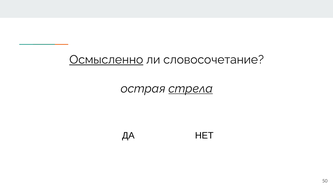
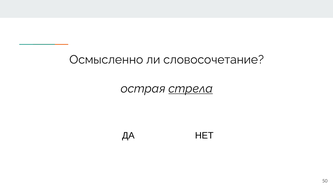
Осмысленно underline: present -> none
